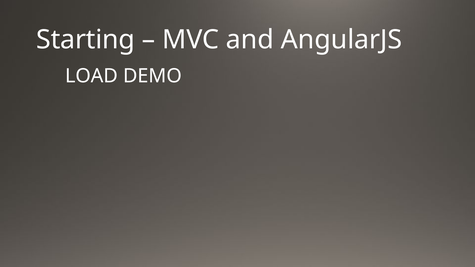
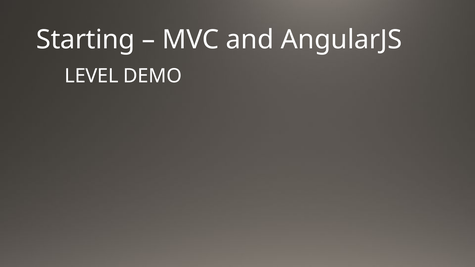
LOAD: LOAD -> LEVEL
